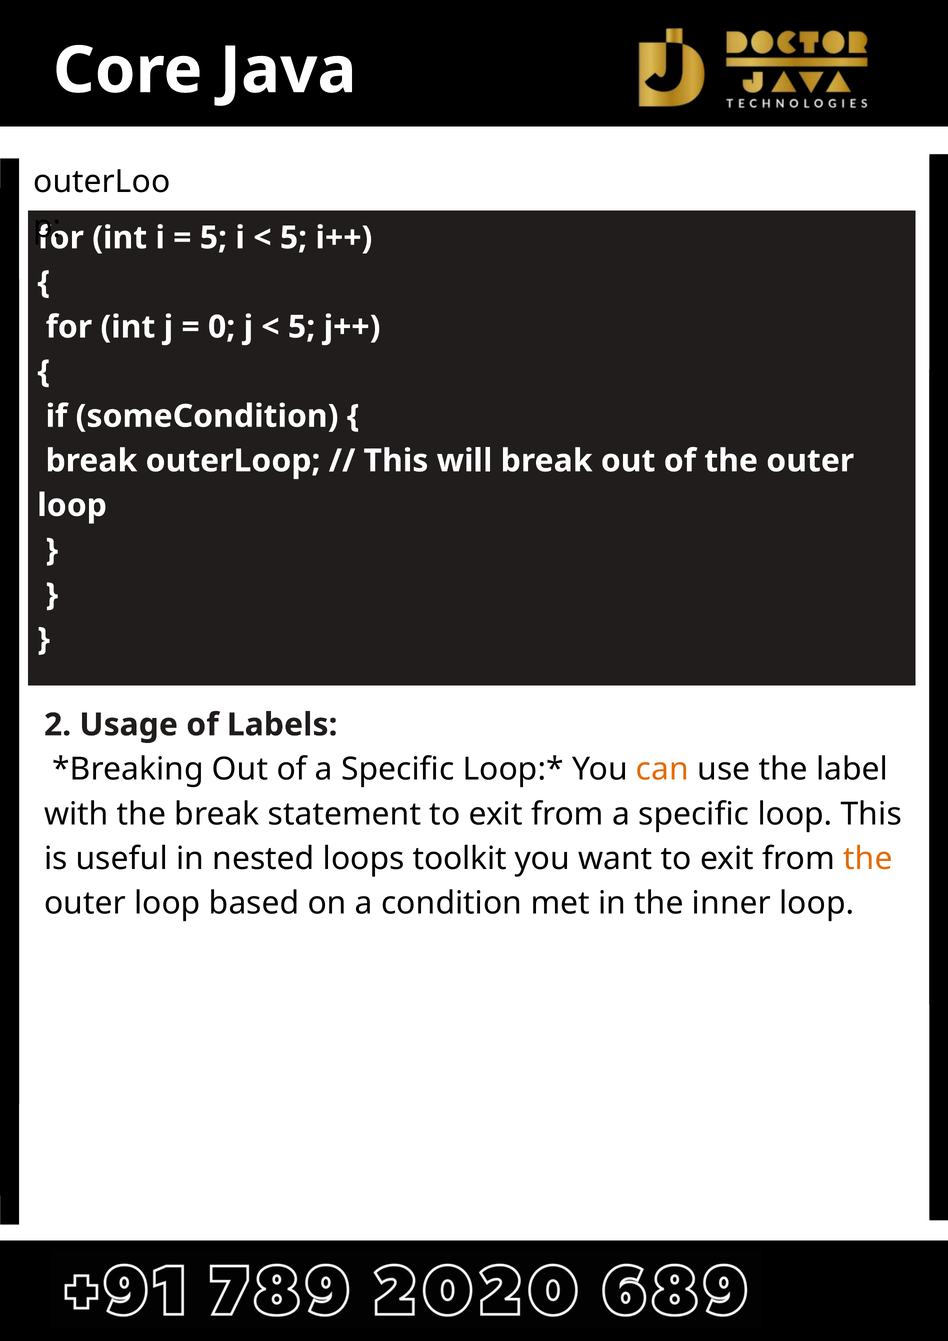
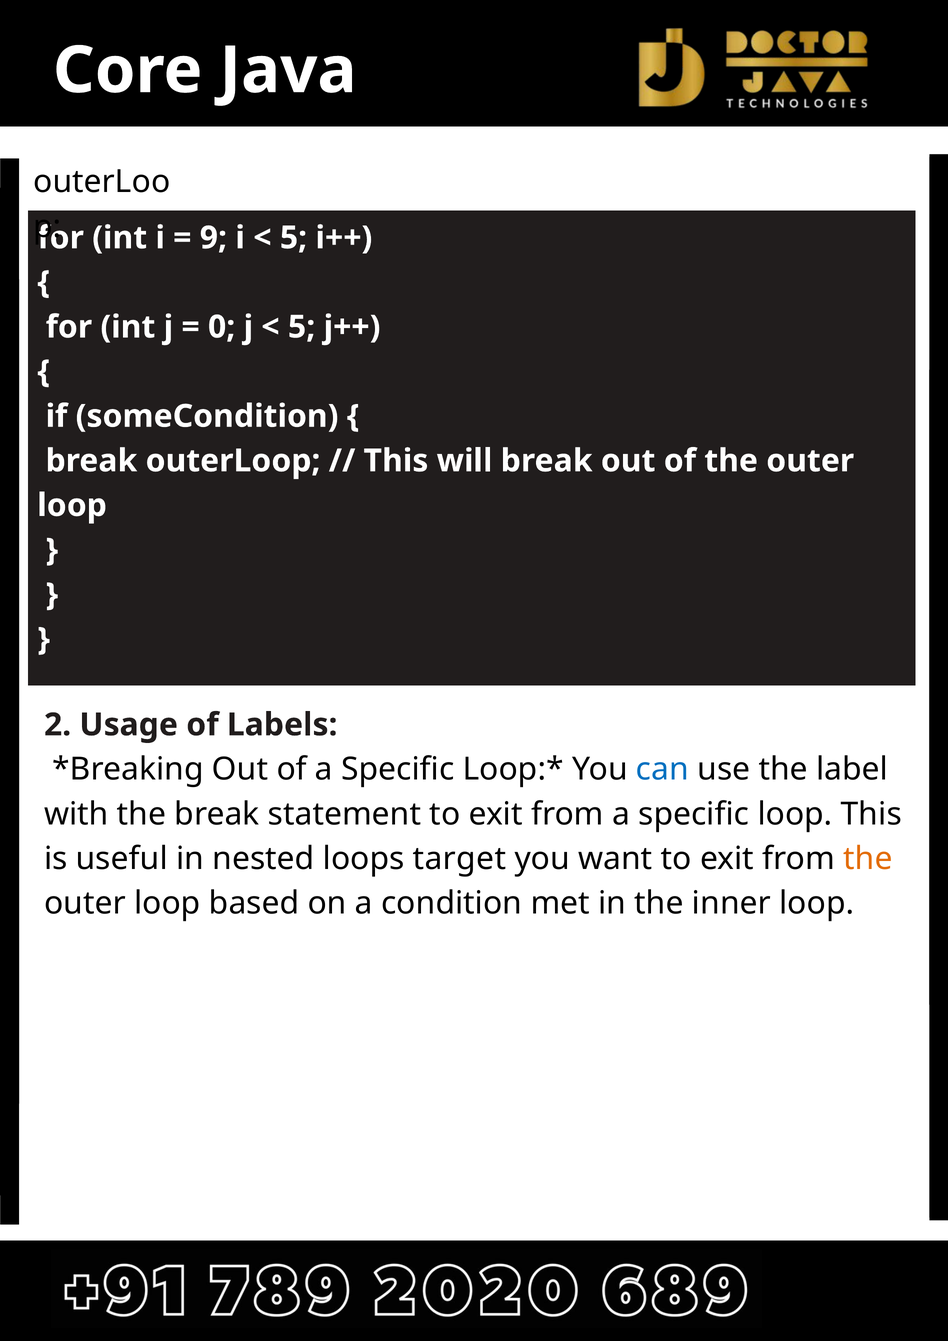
5 at (213, 238): 5 -> 9
can colour: orange -> blue
toolkit: toolkit -> target
